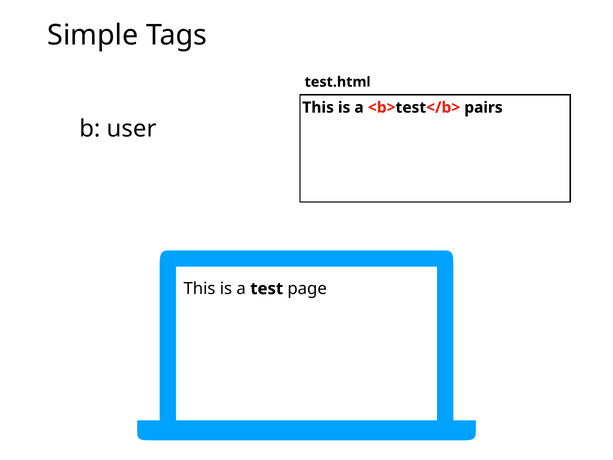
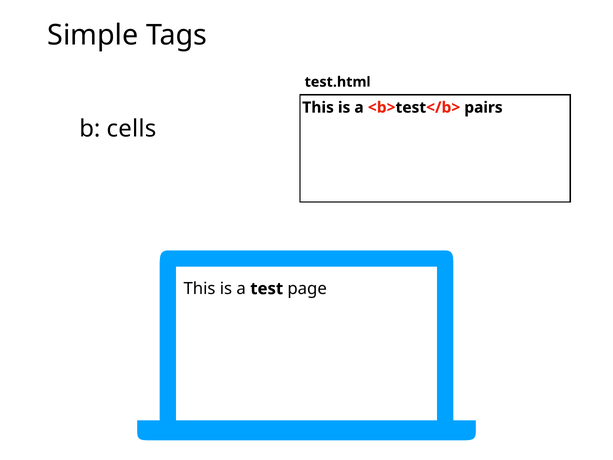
user: user -> cells
